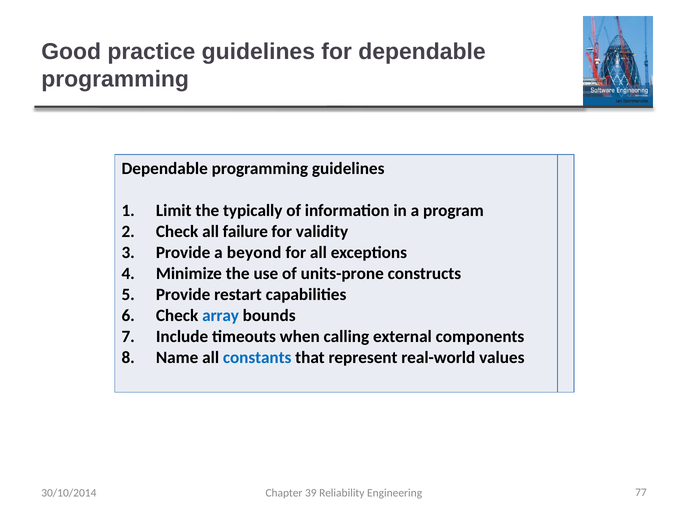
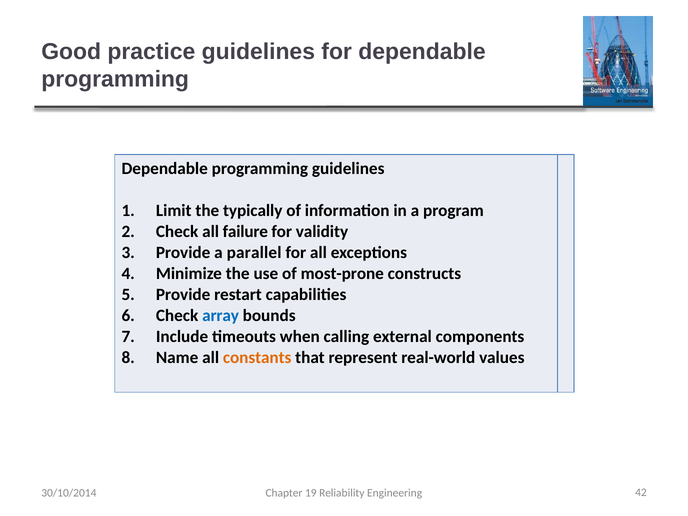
beyond: beyond -> parallel
units-prone: units-prone -> most-prone
constants colour: blue -> orange
39: 39 -> 19
77: 77 -> 42
